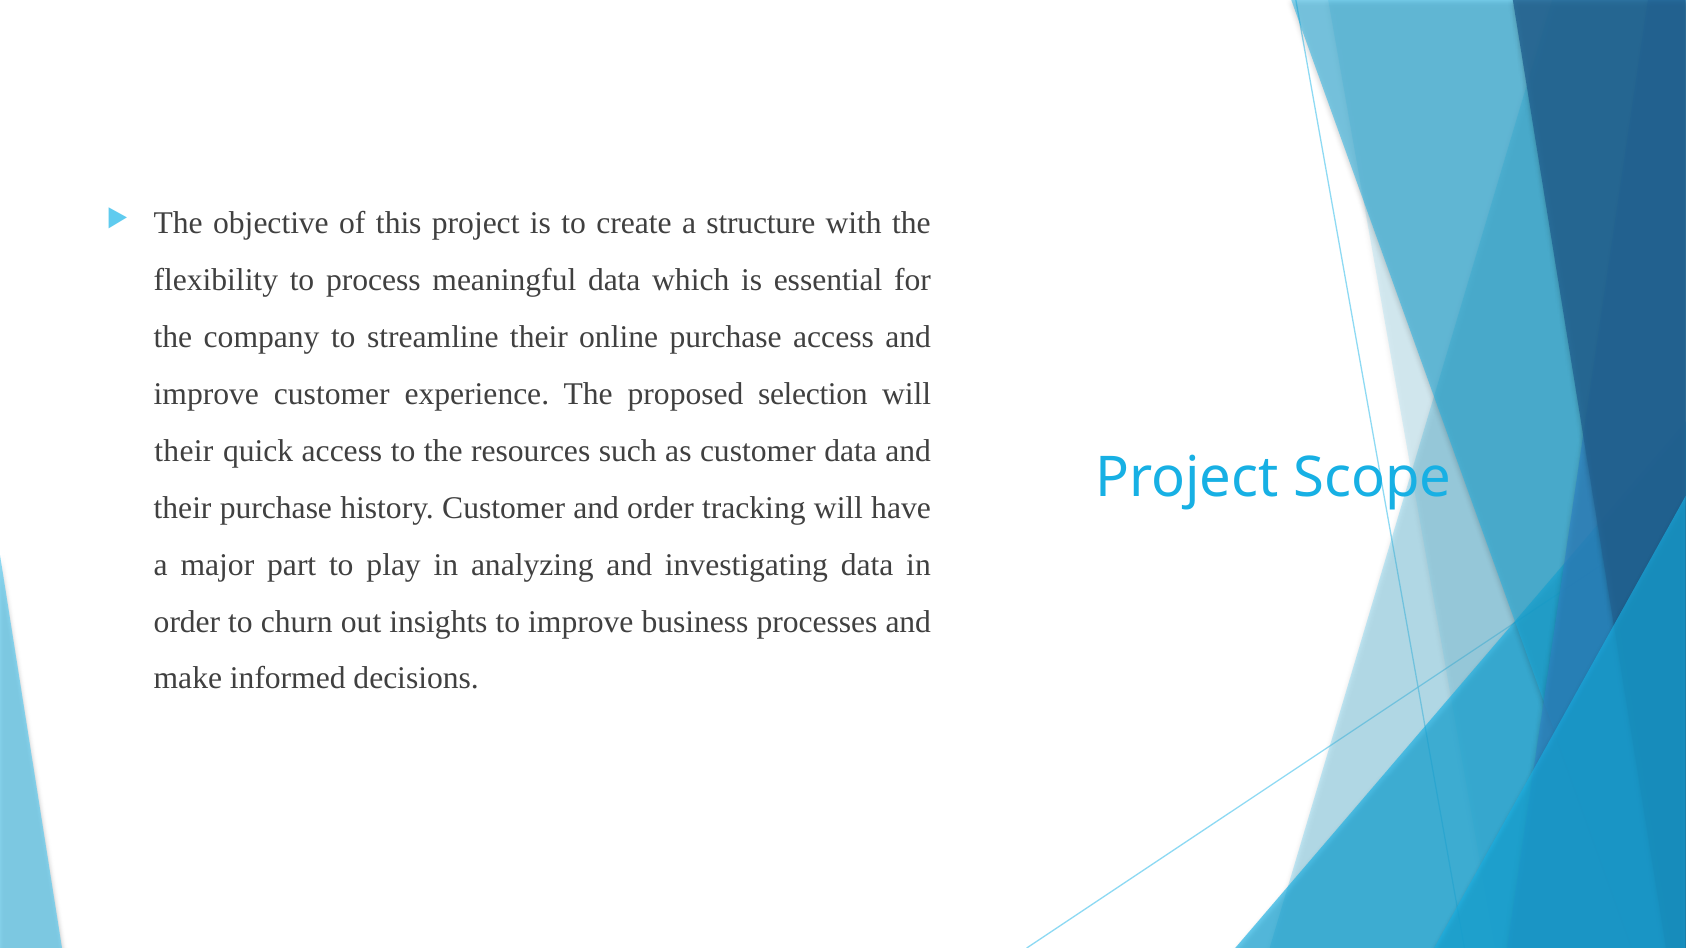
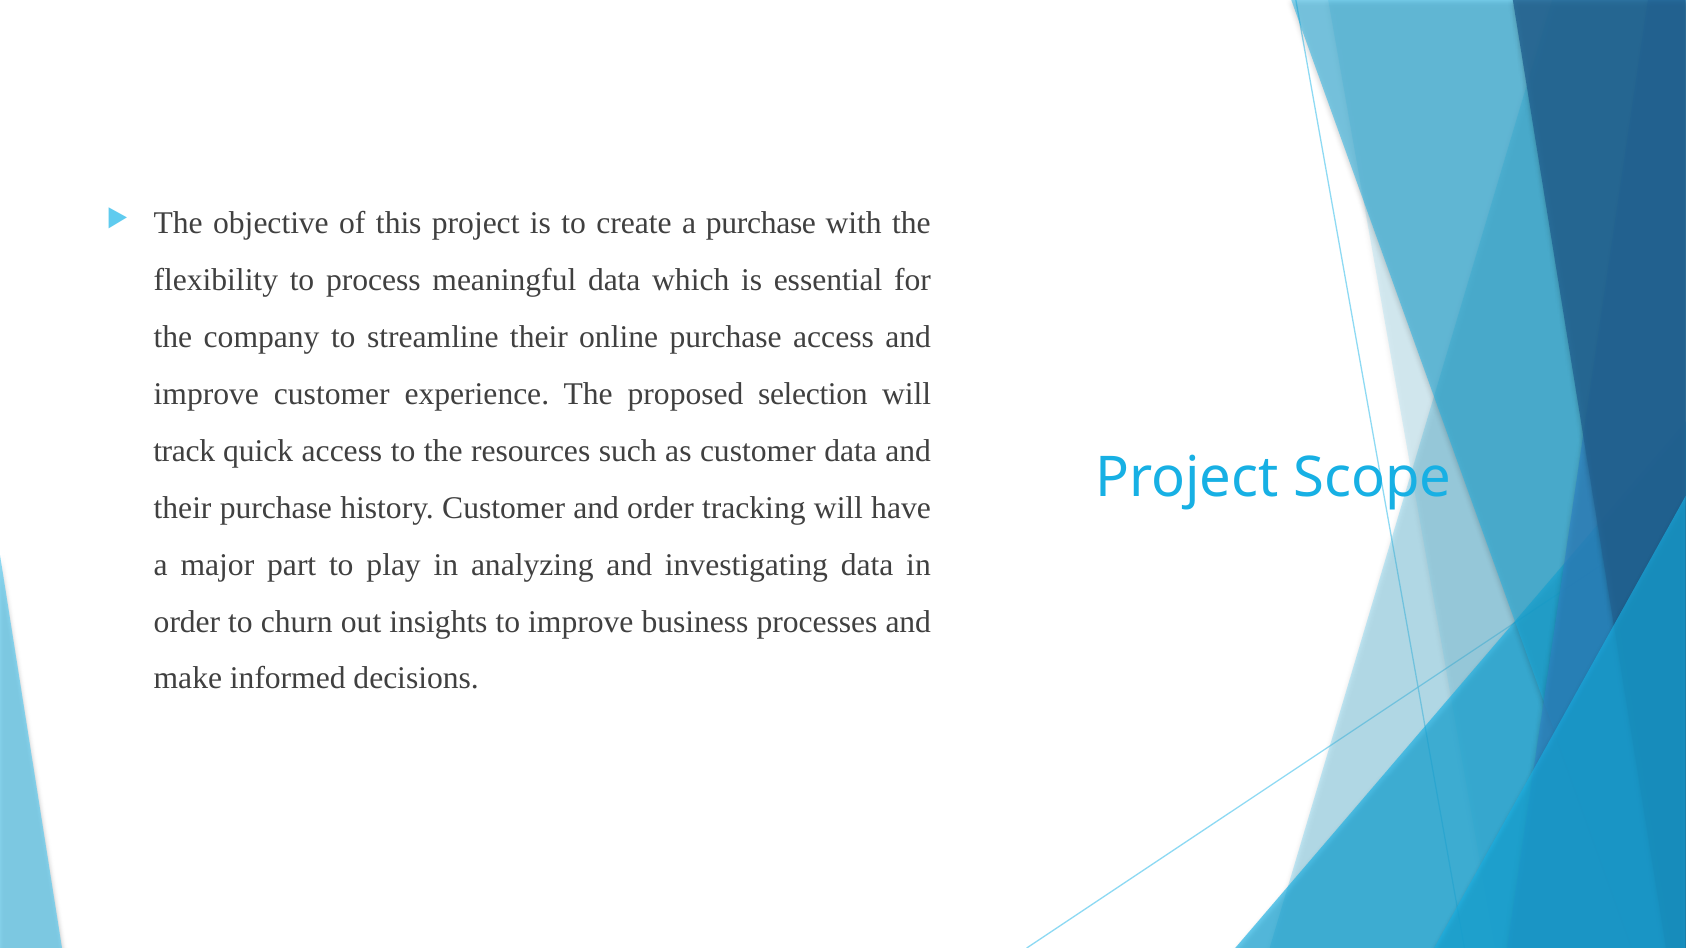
a structure: structure -> purchase
their at (184, 451): their -> track
